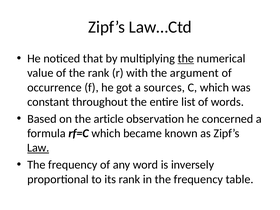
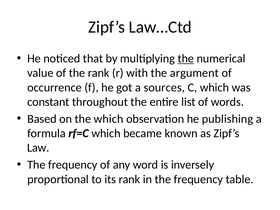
the article: article -> which
concerned: concerned -> publishing
Law underline: present -> none
